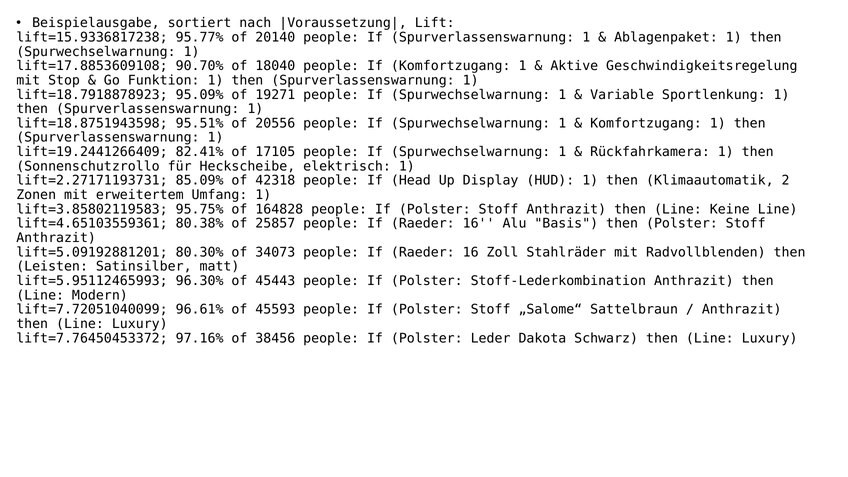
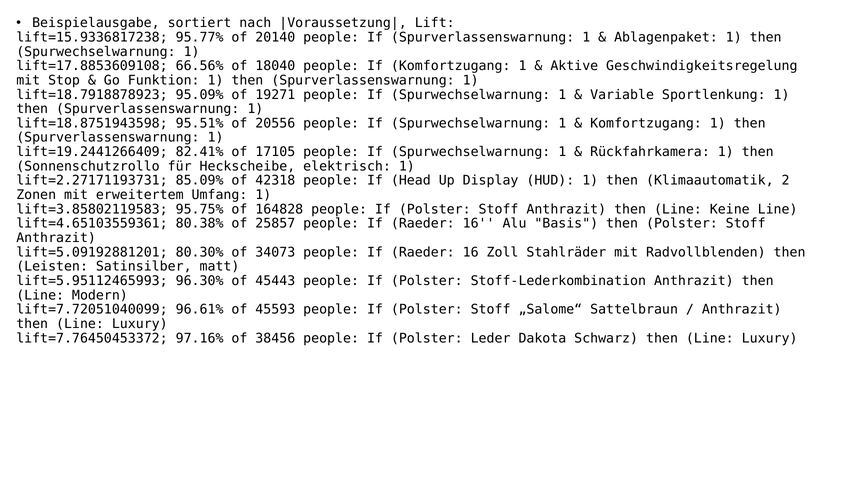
90.70%: 90.70% -> 66.56%
